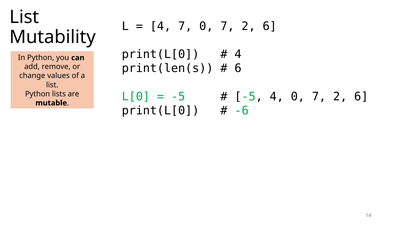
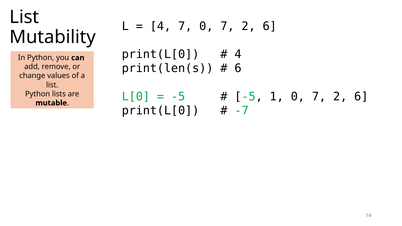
-5 4: 4 -> 1
-6: -6 -> -7
